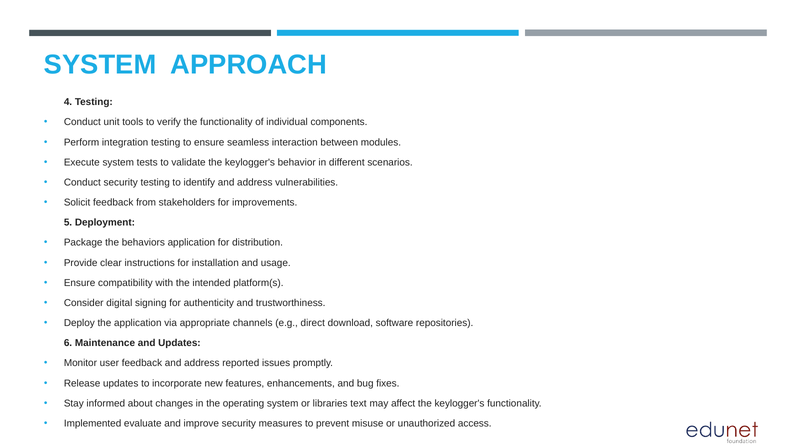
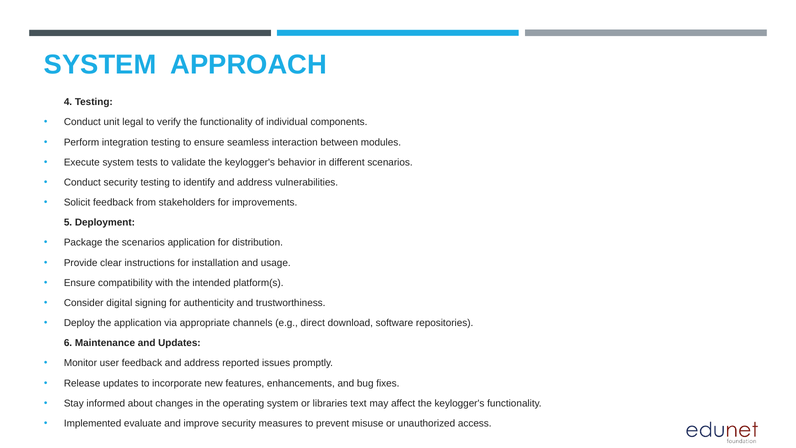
tools: tools -> legal
the behaviors: behaviors -> scenarios
